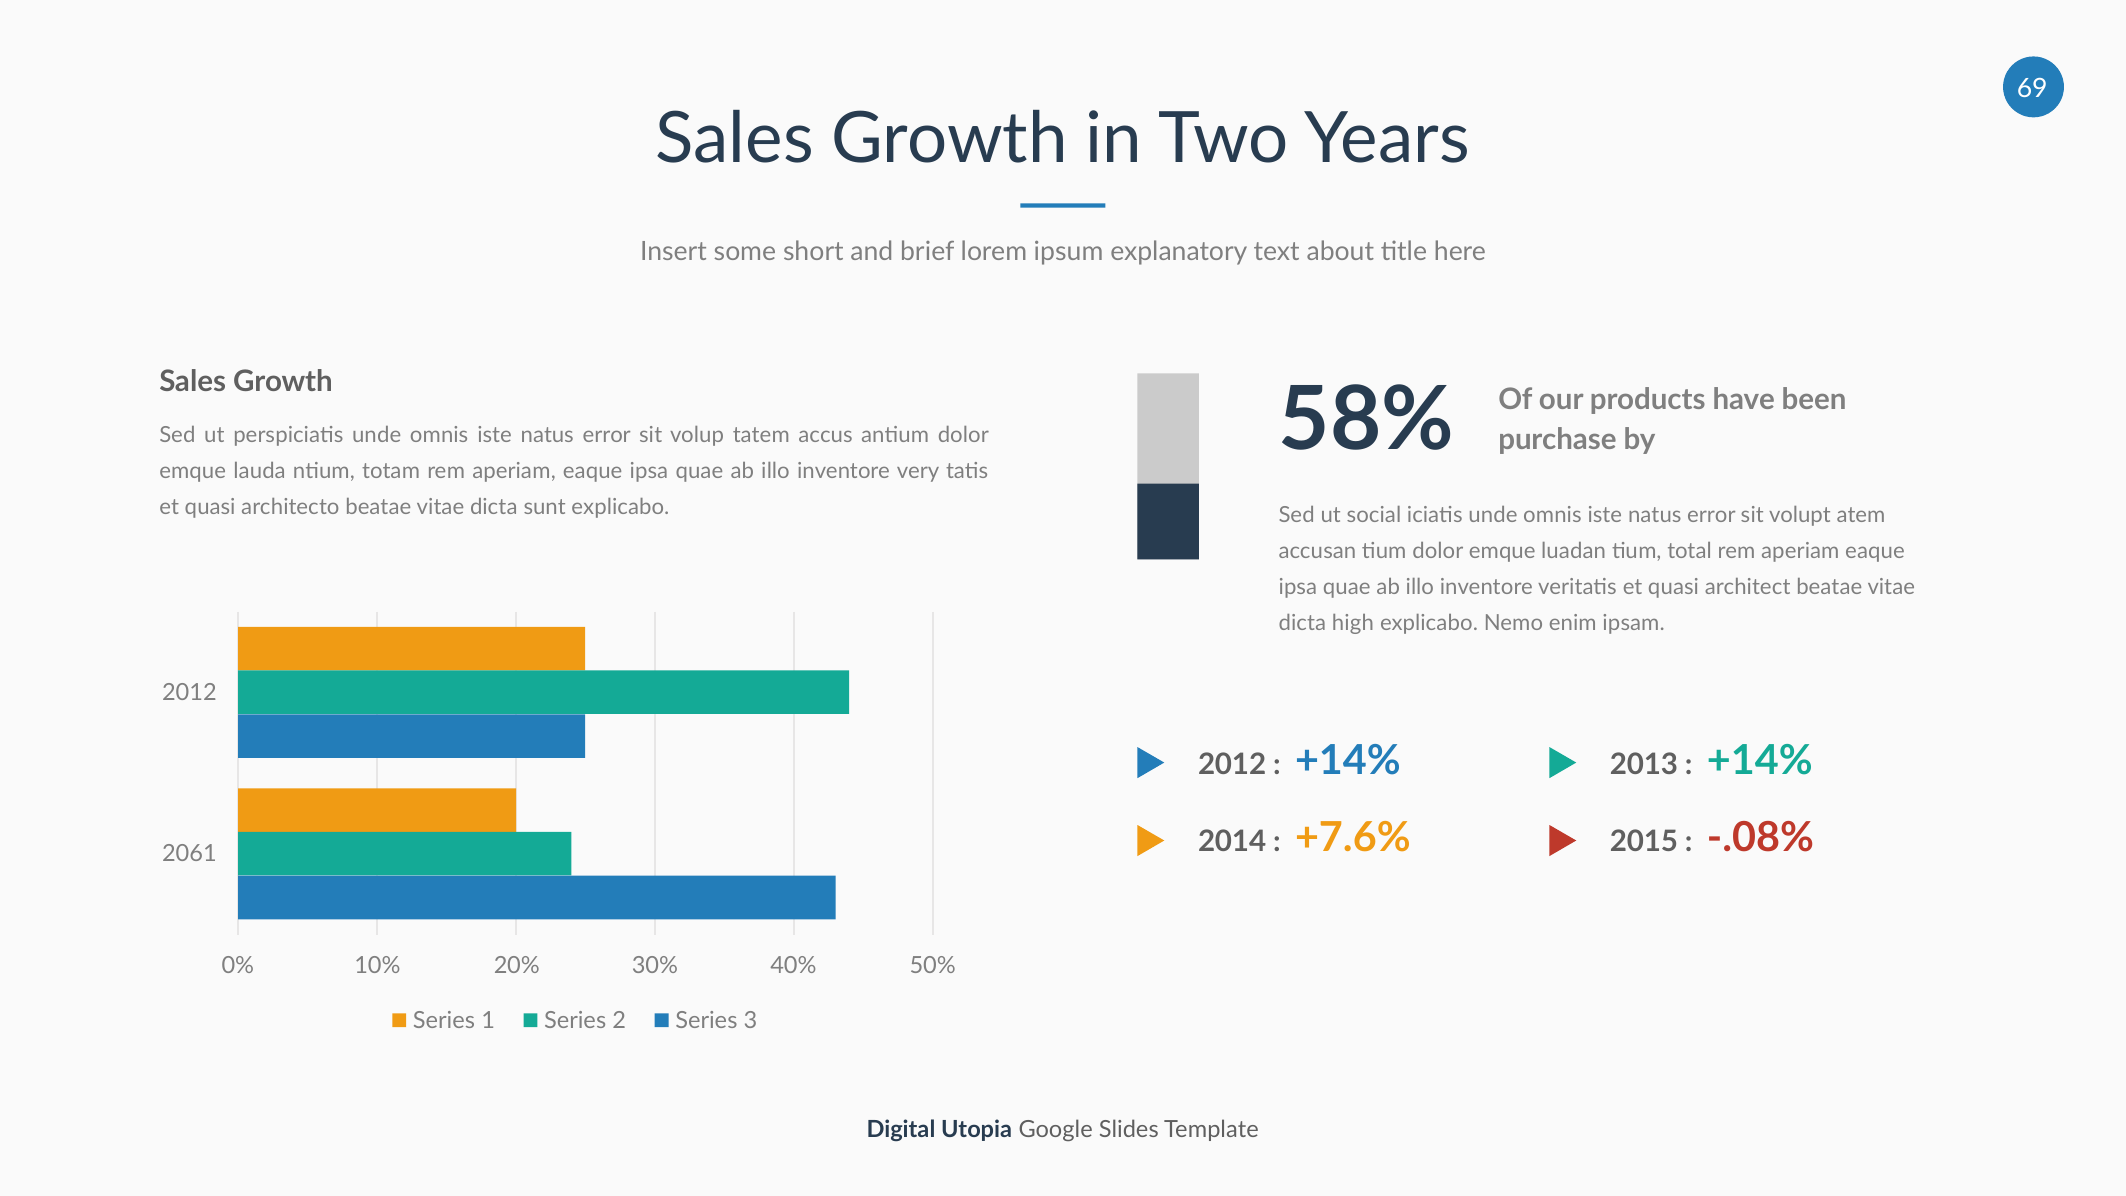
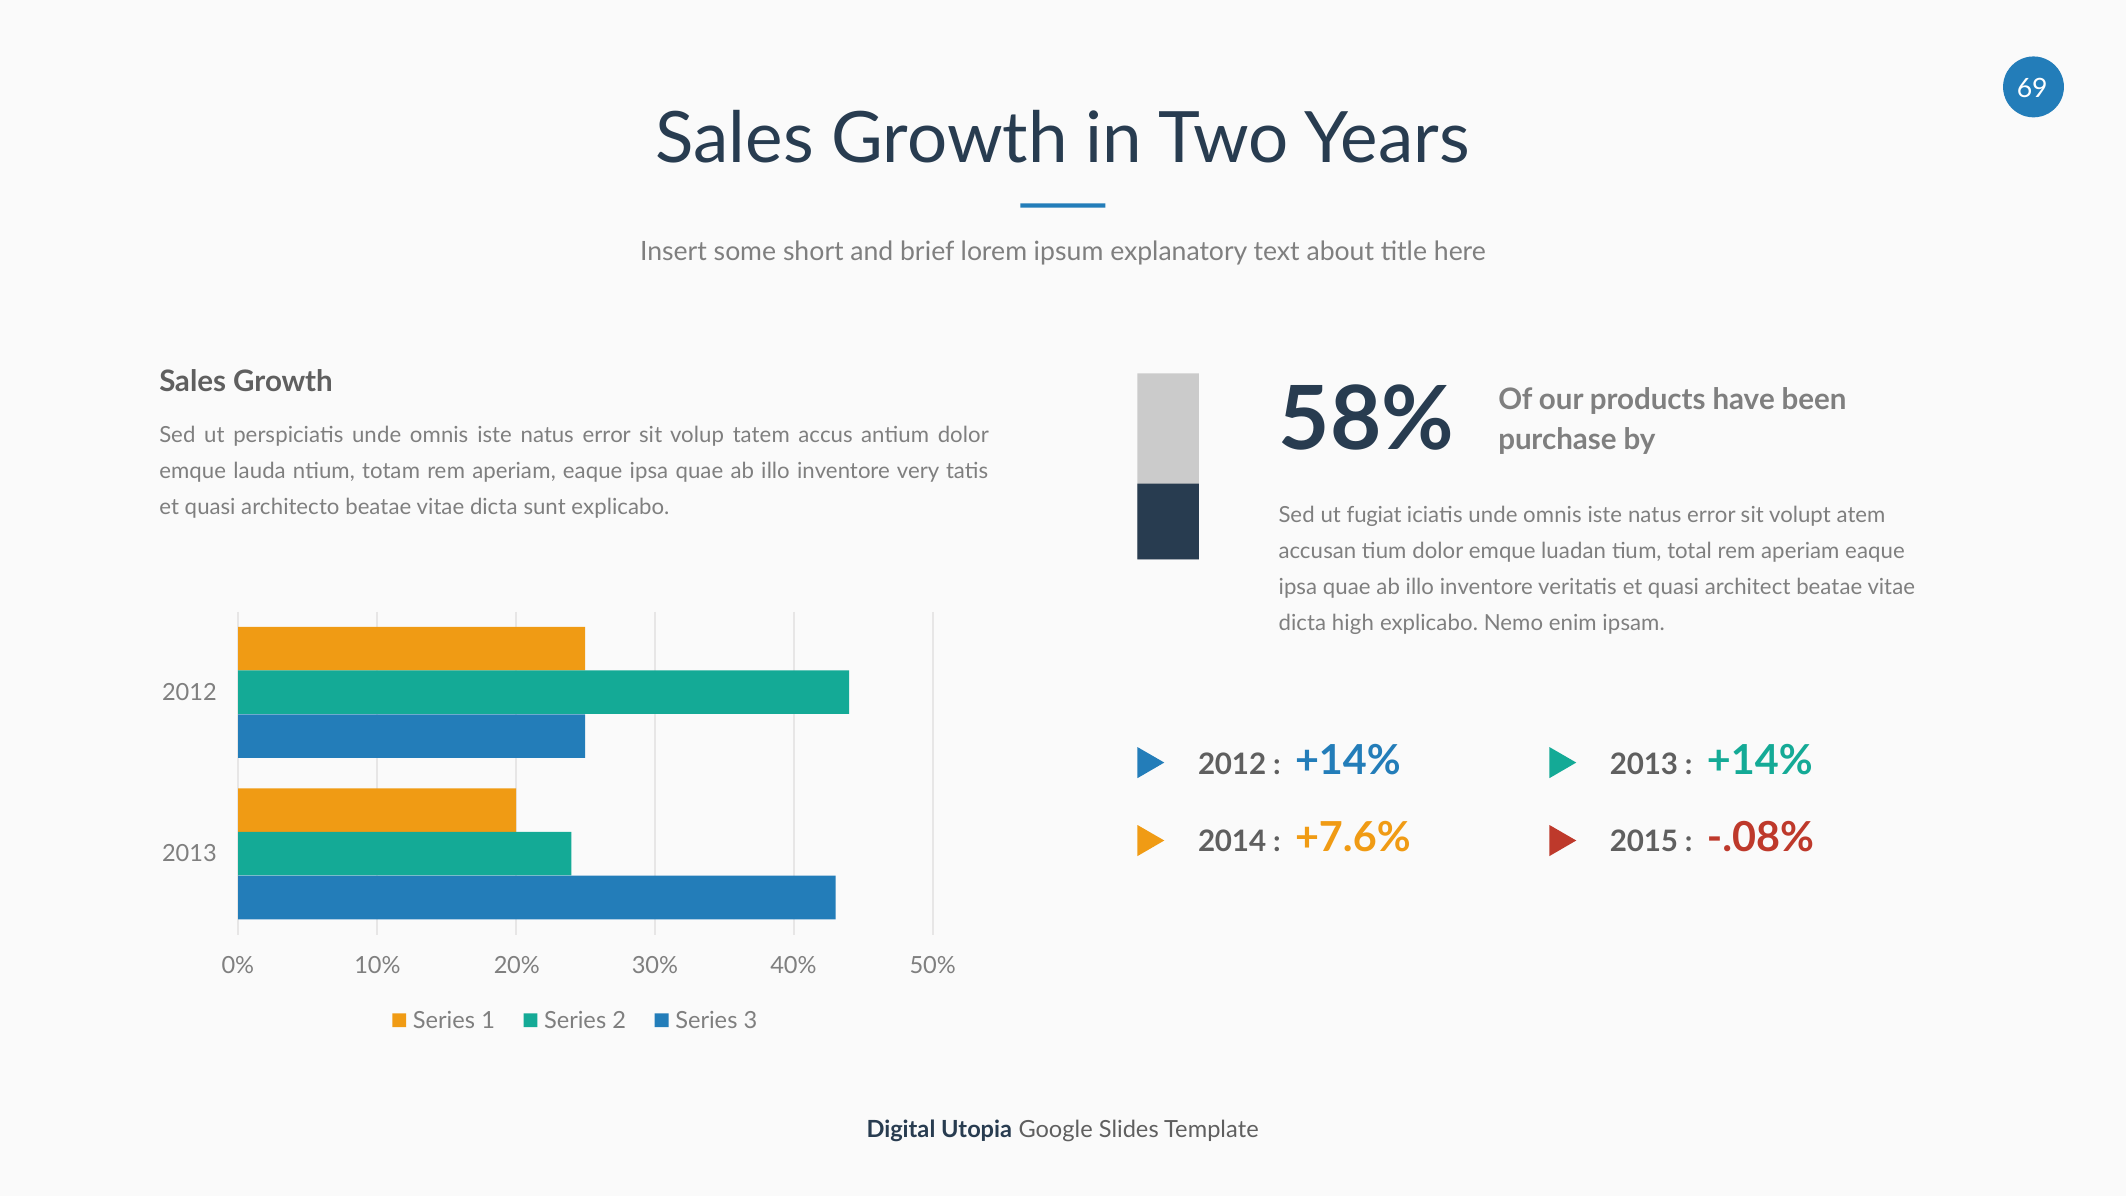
social: social -> fugiat
2061 at (189, 853): 2061 -> 2013
